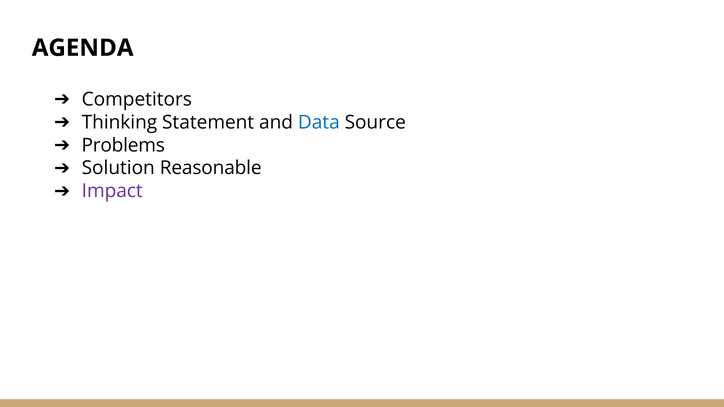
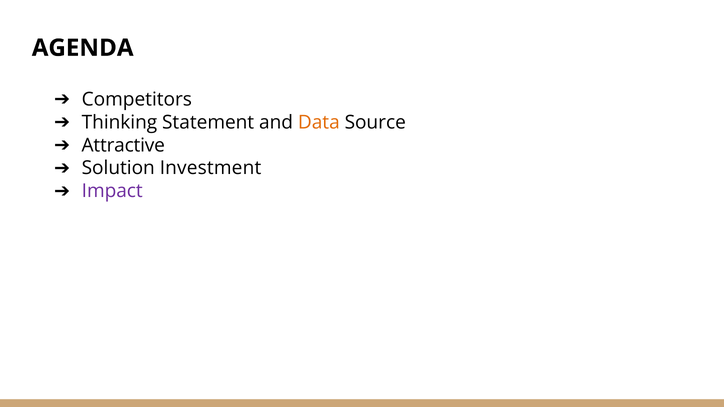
Data colour: blue -> orange
Problems: Problems -> Attractive
Reasonable: Reasonable -> Investment
